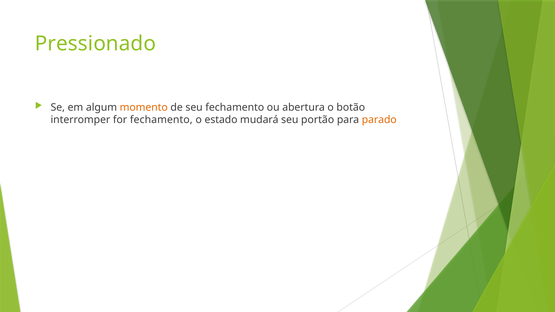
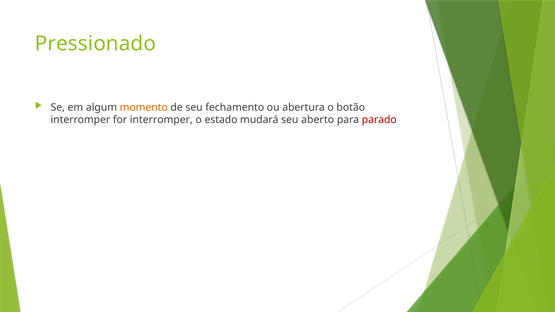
for fechamento: fechamento -> interromper
portão: portão -> aberto
parado colour: orange -> red
